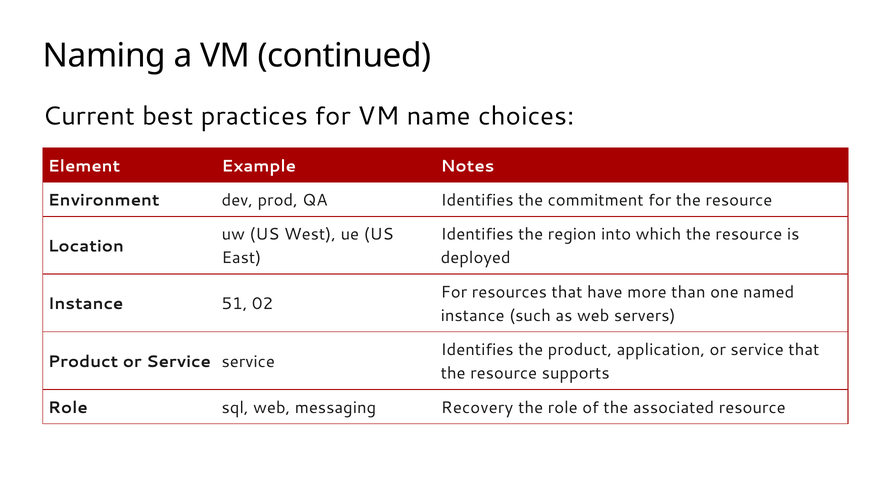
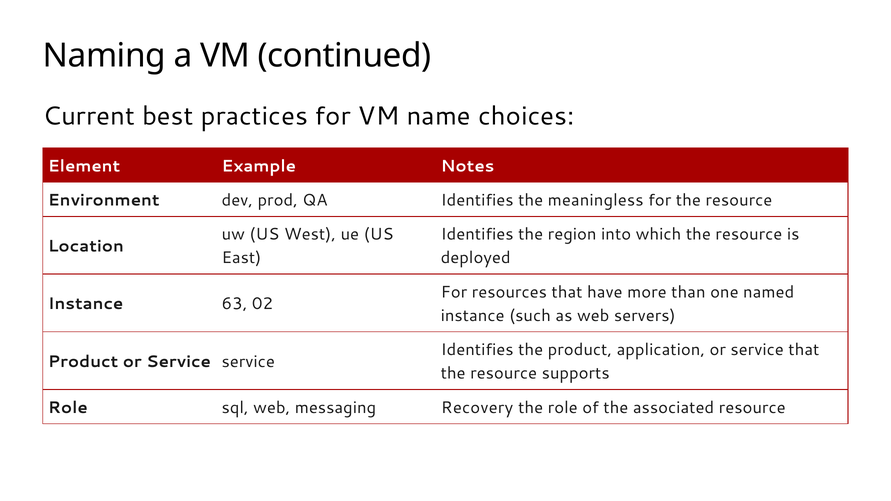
commitment: commitment -> meaningless
51: 51 -> 63
